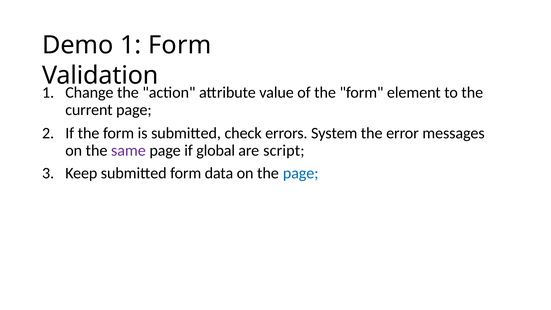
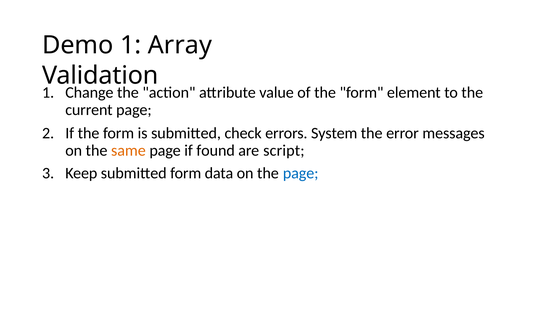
1 Form: Form -> Array
same colour: purple -> orange
global: global -> found
